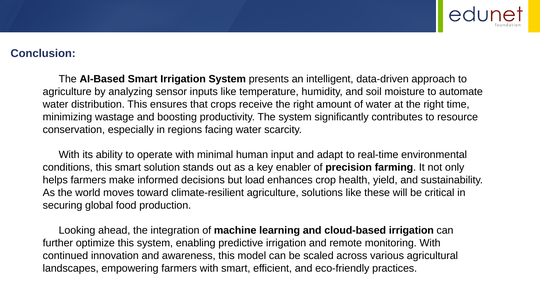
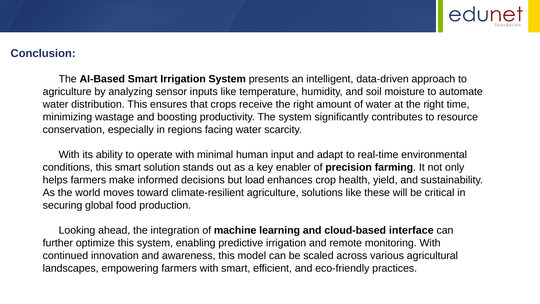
cloud-based irrigation: irrigation -> interface
